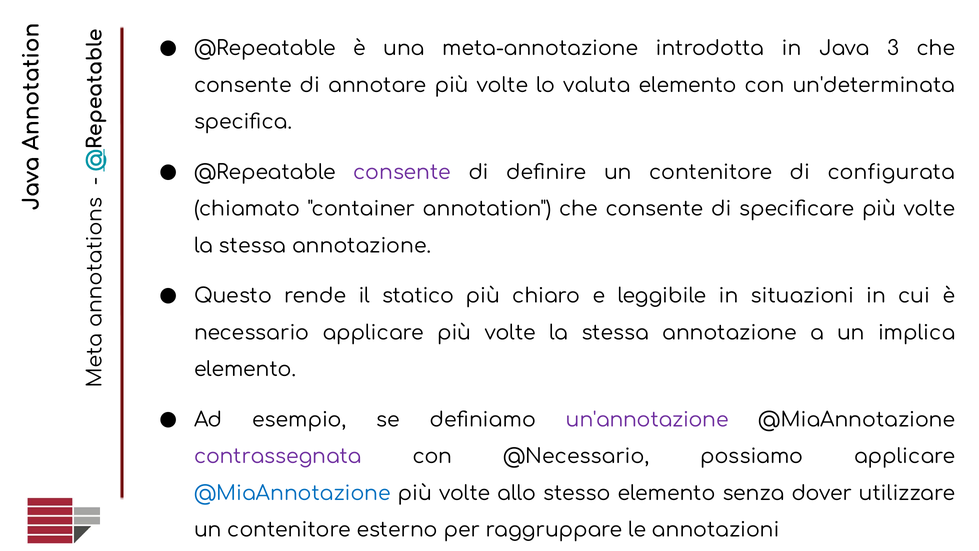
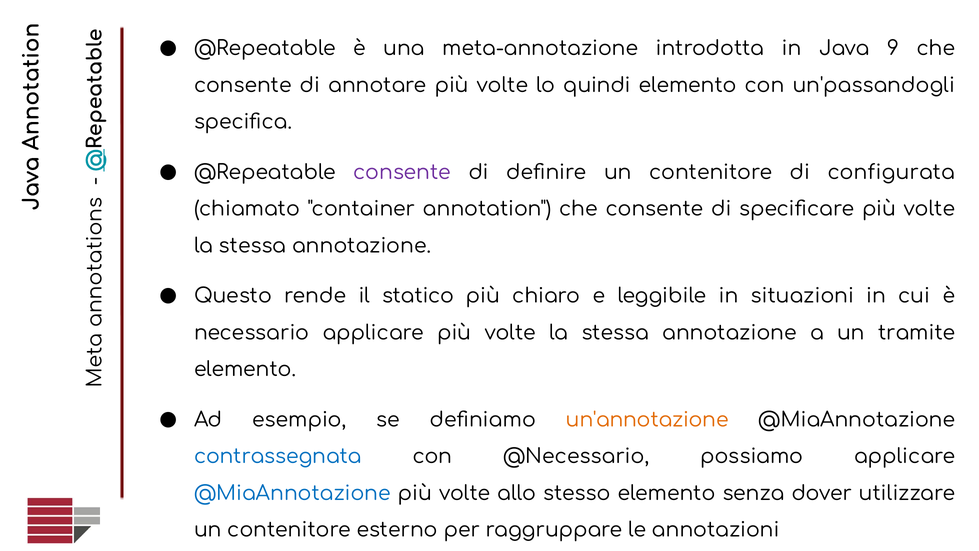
3: 3 -> 9
valuta: valuta -> quindi
un'determinata: un'determinata -> un'passandogli
implica: implica -> tramite
un'annotazione colour: purple -> orange
contrassegnata colour: purple -> blue
